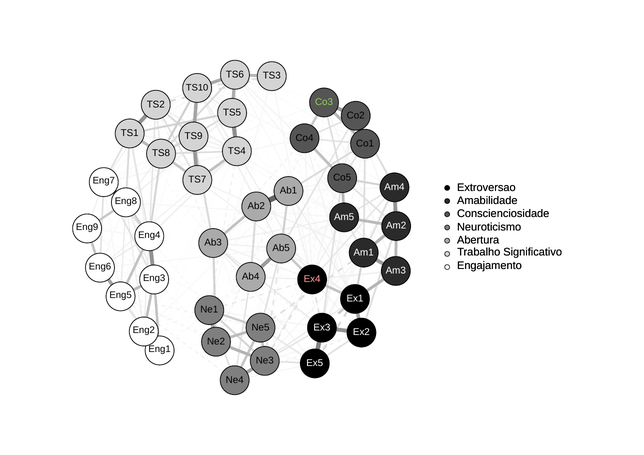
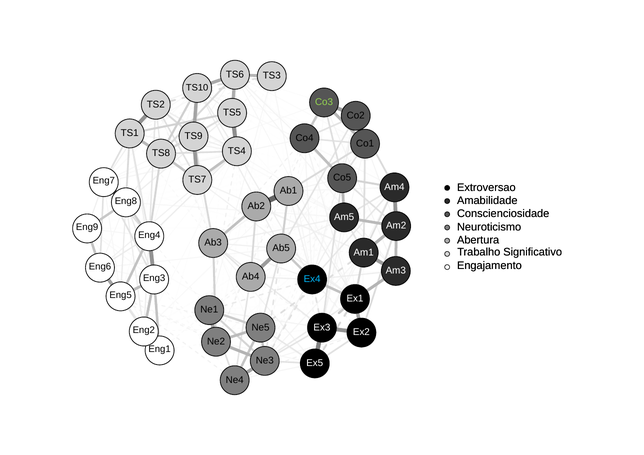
Ex4 colour: pink -> light blue
